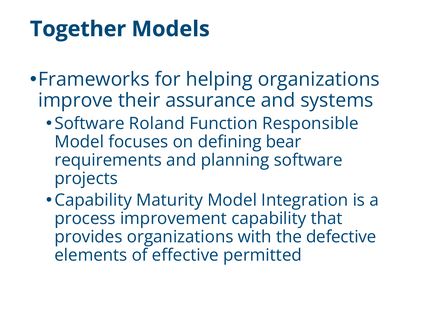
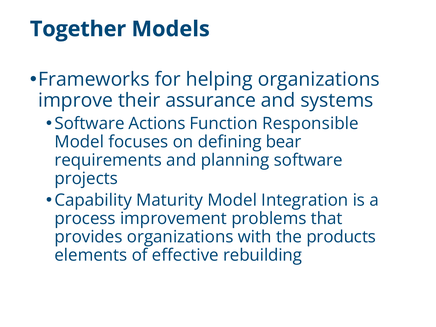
Roland: Roland -> Actions
improvement capability: capability -> problems
defective: defective -> products
permitted: permitted -> rebuilding
